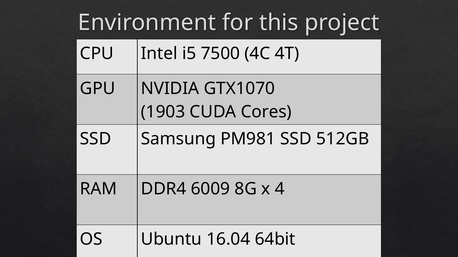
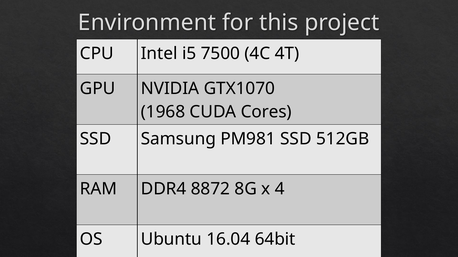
1903: 1903 -> 1968
6009: 6009 -> 8872
